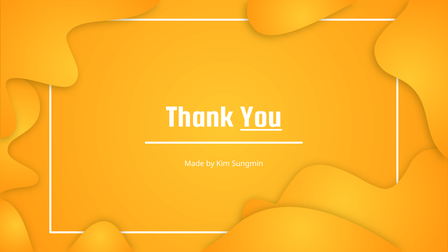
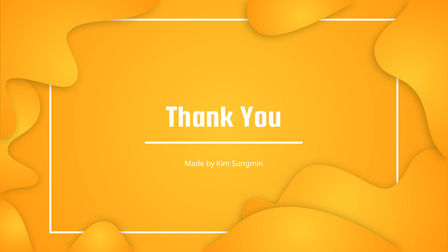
You underline: present -> none
